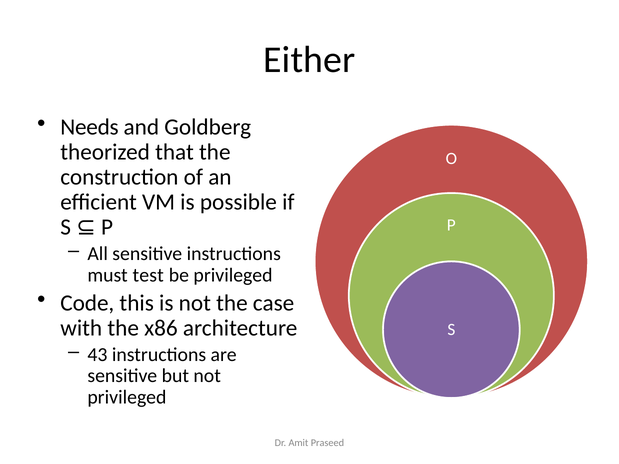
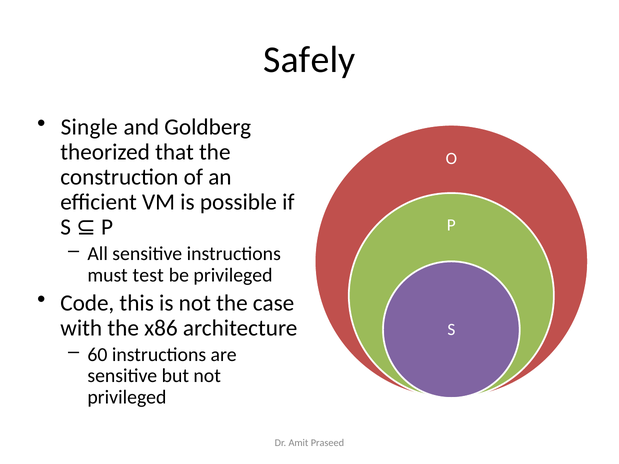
Either: Either -> Safely
Needs: Needs -> Single
43: 43 -> 60
